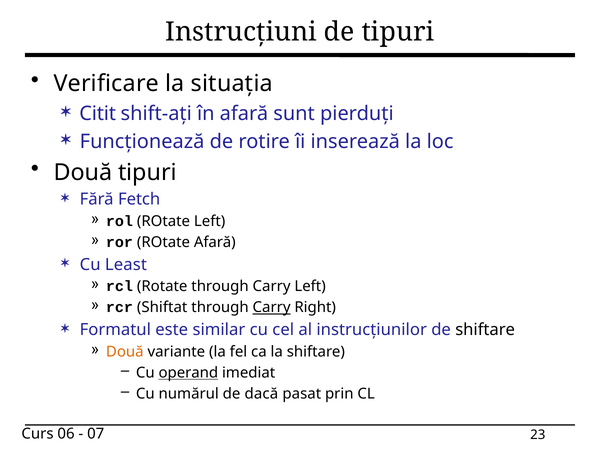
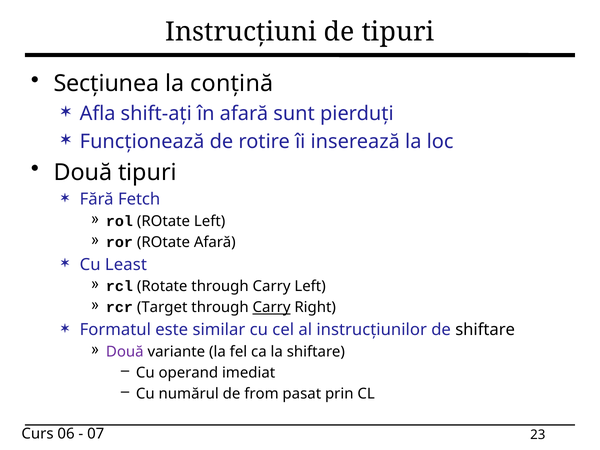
Verificare: Verificare -> Secțiunea
situația: situația -> conțină
Citit: Citit -> Afla
Shiftat: Shiftat -> Target
Două at (125, 352) colour: orange -> purple
operand underline: present -> none
dacă: dacă -> from
